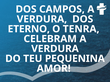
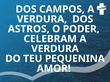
ETERNO: ETERNO -> ASTROS
TENRA: TENRA -> PODER
